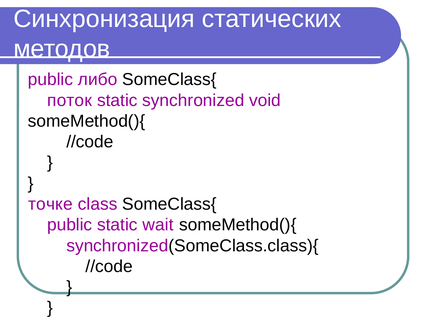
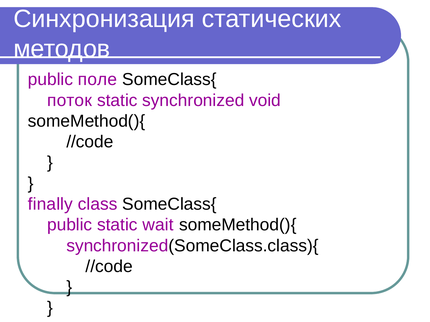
либо: либо -> поле
точке: точке -> finally
